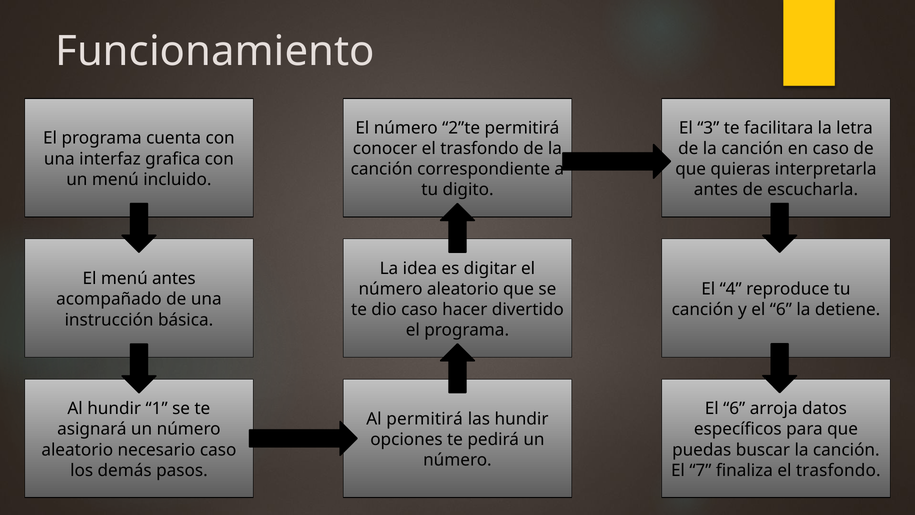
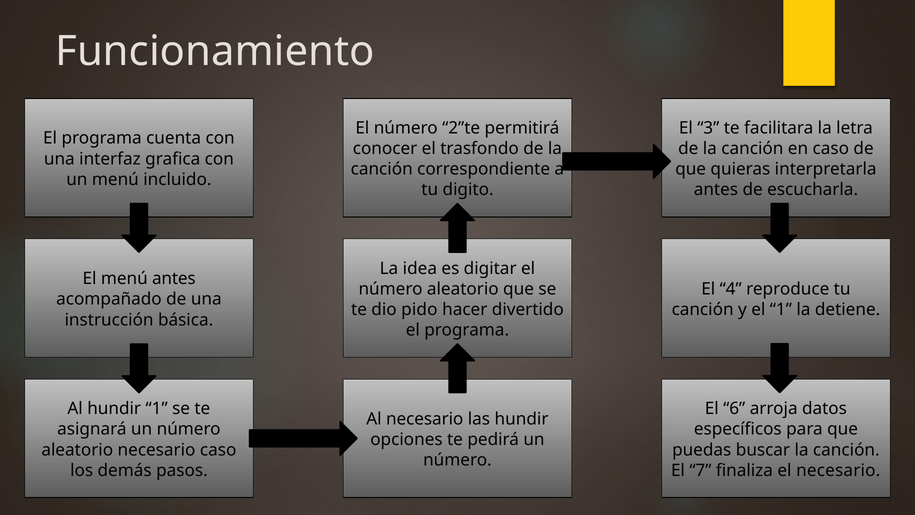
dio caso: caso -> pido
y el 6: 6 -> 1
Al permitirá: permitirá -> necesario
finaliza el trasfondo: trasfondo -> necesario
